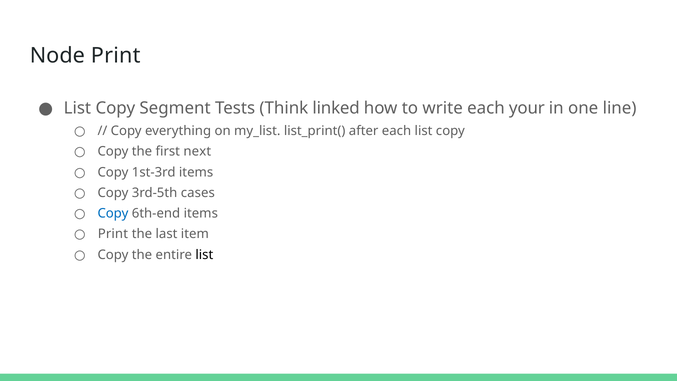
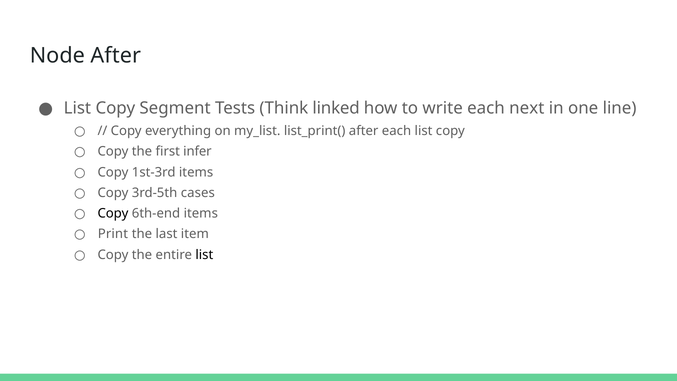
Node Print: Print -> After
your: your -> next
next: next -> infer
Copy at (113, 213) colour: blue -> black
